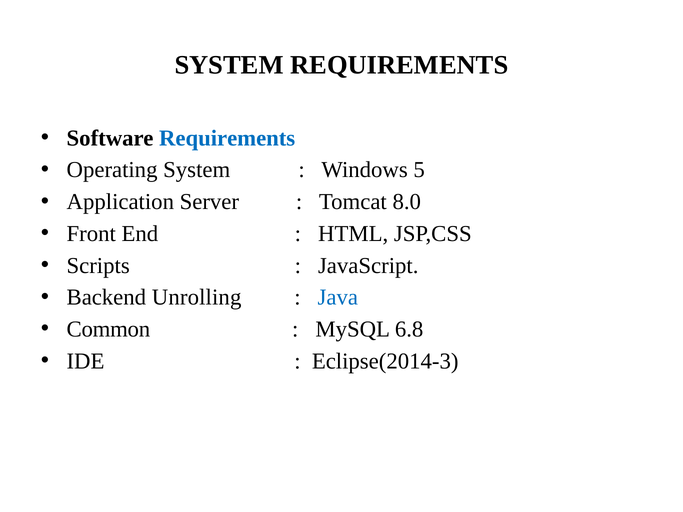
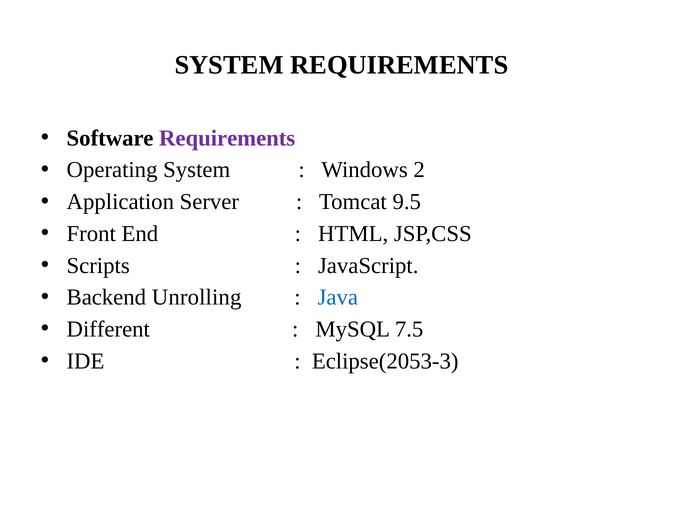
Requirements at (227, 138) colour: blue -> purple
5: 5 -> 2
8.0: 8.0 -> 9.5
Common: Common -> Different
6.8: 6.8 -> 7.5
Eclipse(2014-3: Eclipse(2014-3 -> Eclipse(2053-3
